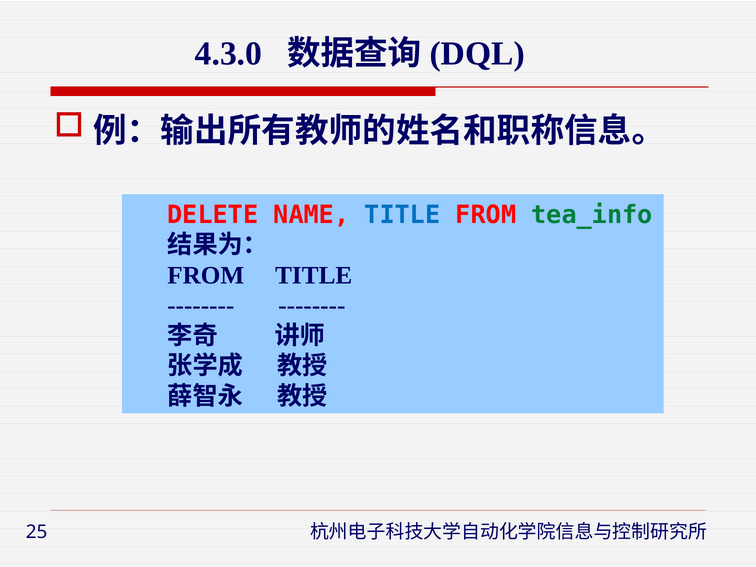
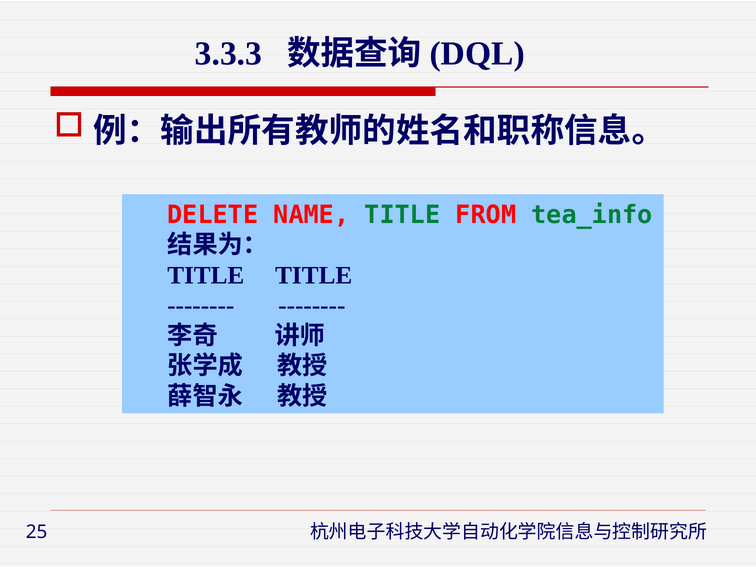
4.3.0: 4.3.0 -> 3.3.3
TITLE at (402, 215) colour: blue -> green
FROM at (206, 275): FROM -> TITLE
